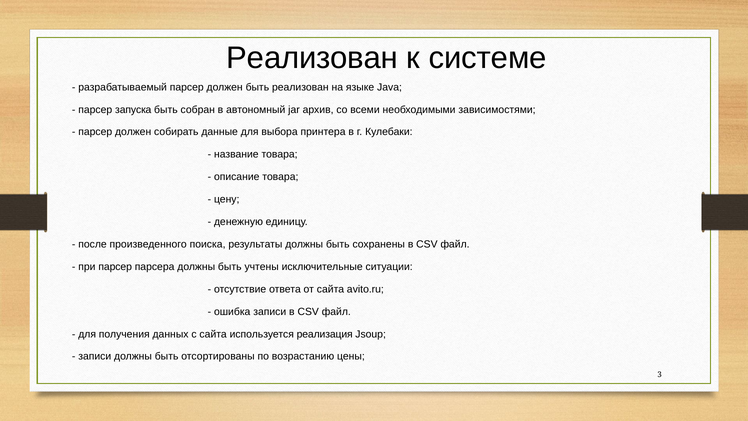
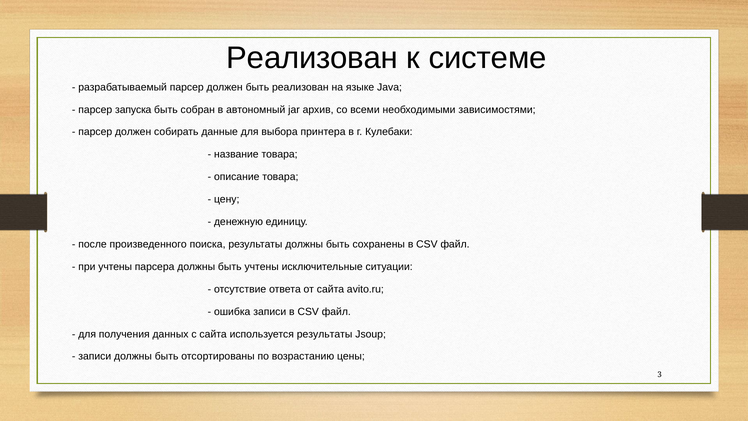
при парсер: парсер -> учтены
используется реализация: реализация -> результаты
